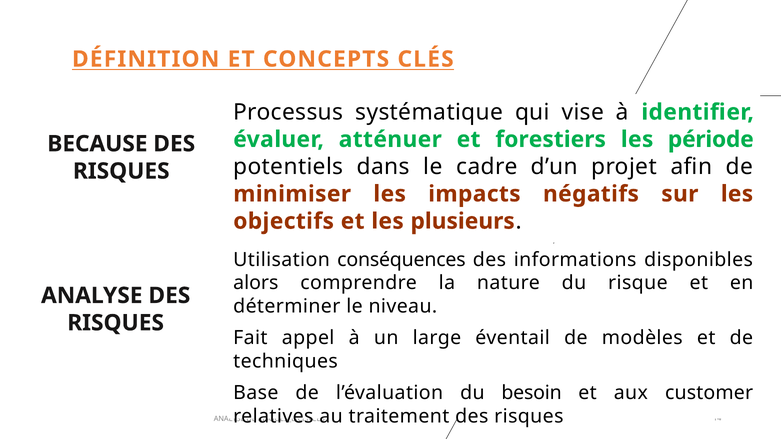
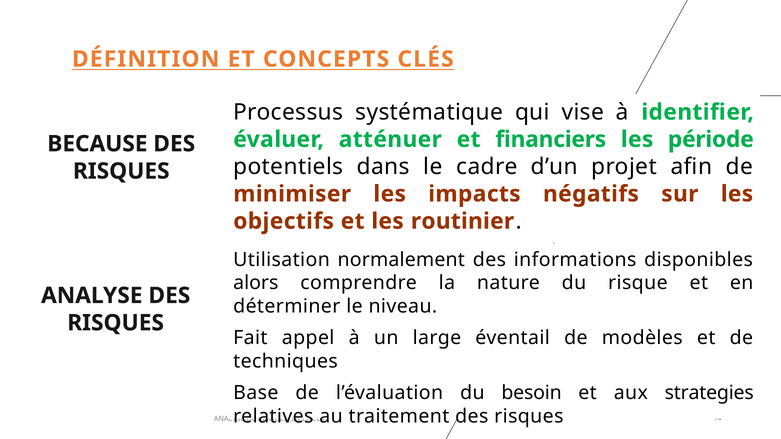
forestiers: forestiers -> financiers
plusieurs: plusieurs -> routinier
conséquences: conséquences -> normalement
customer: customer -> strategies
